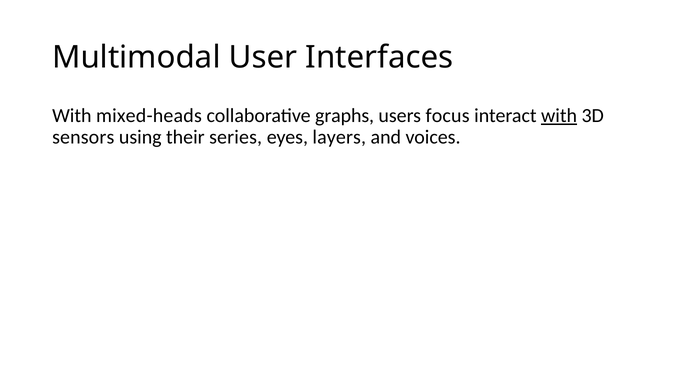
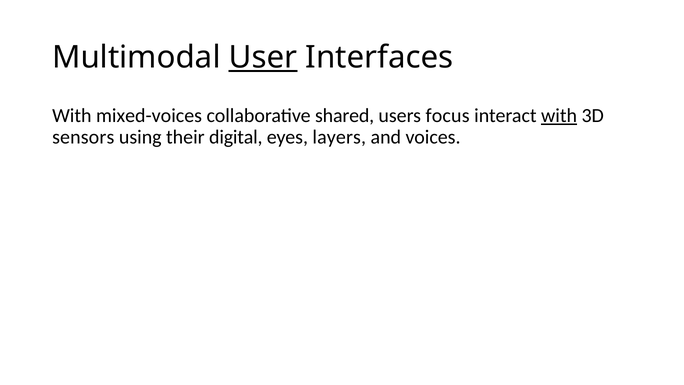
User underline: none -> present
mixed-heads: mixed-heads -> mixed-voices
graphs: graphs -> shared
series: series -> digital
